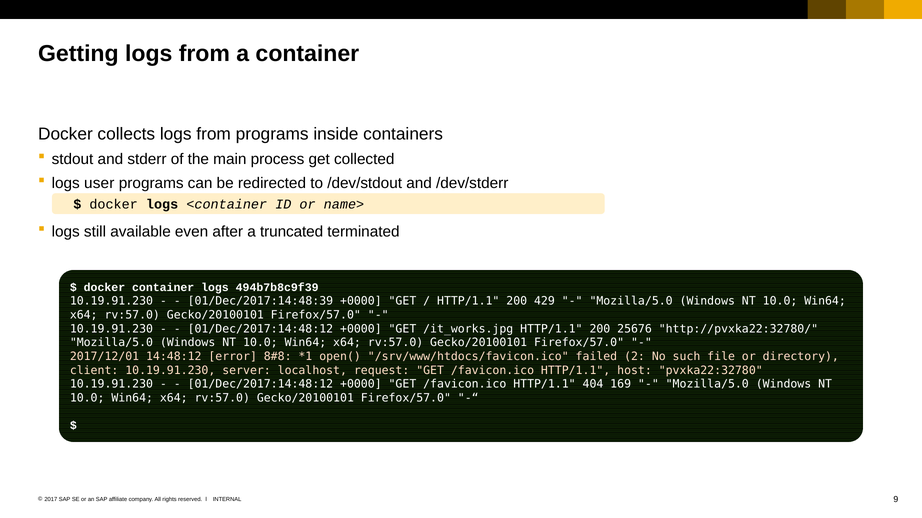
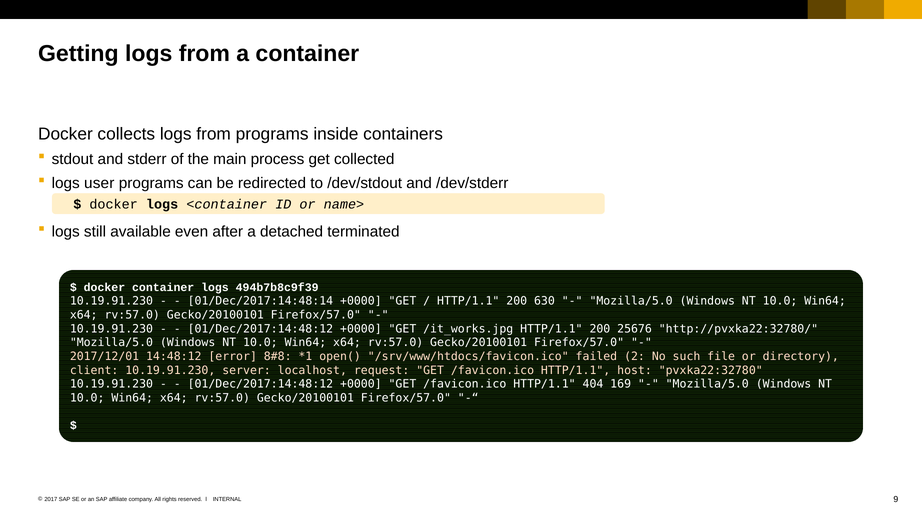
truncated: truncated -> detached
01/Dec/2017:14:48:39: 01/Dec/2017:14:48:39 -> 01/Dec/2017:14:48:14
429: 429 -> 630
